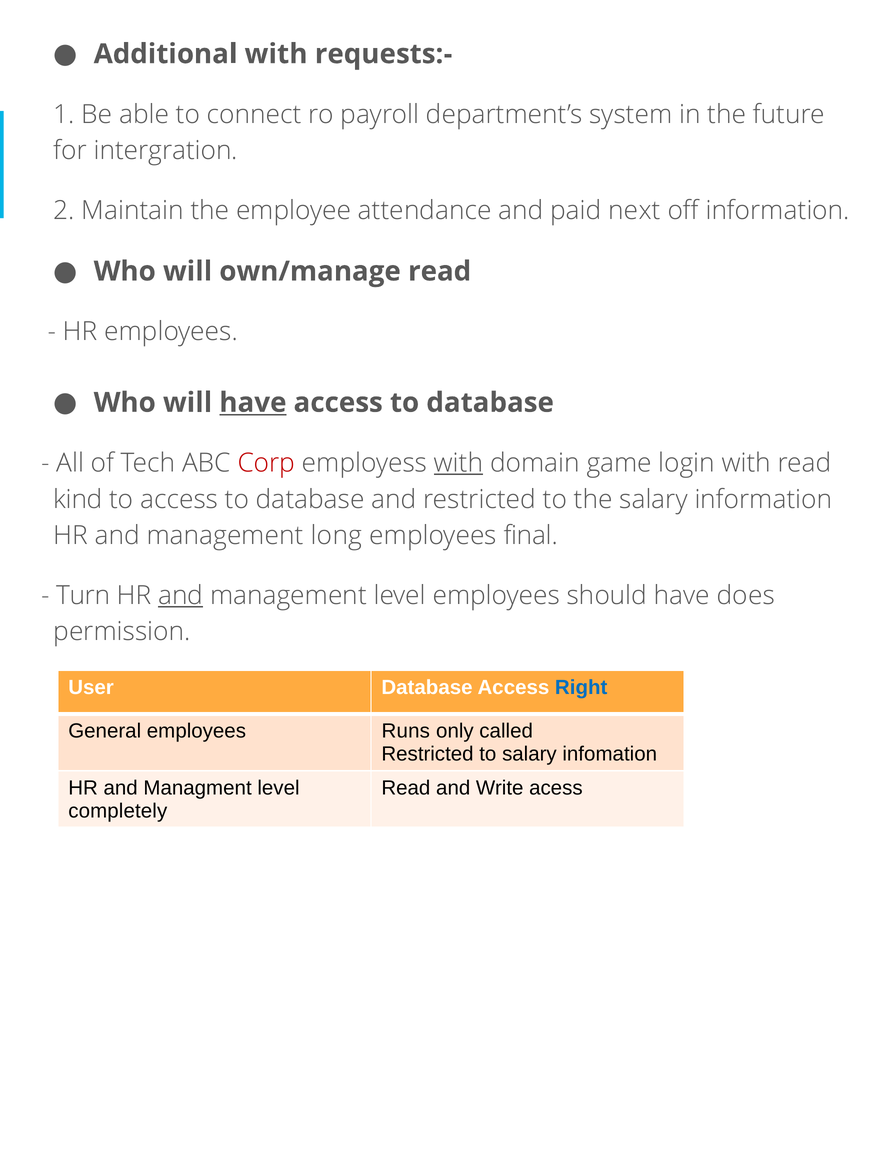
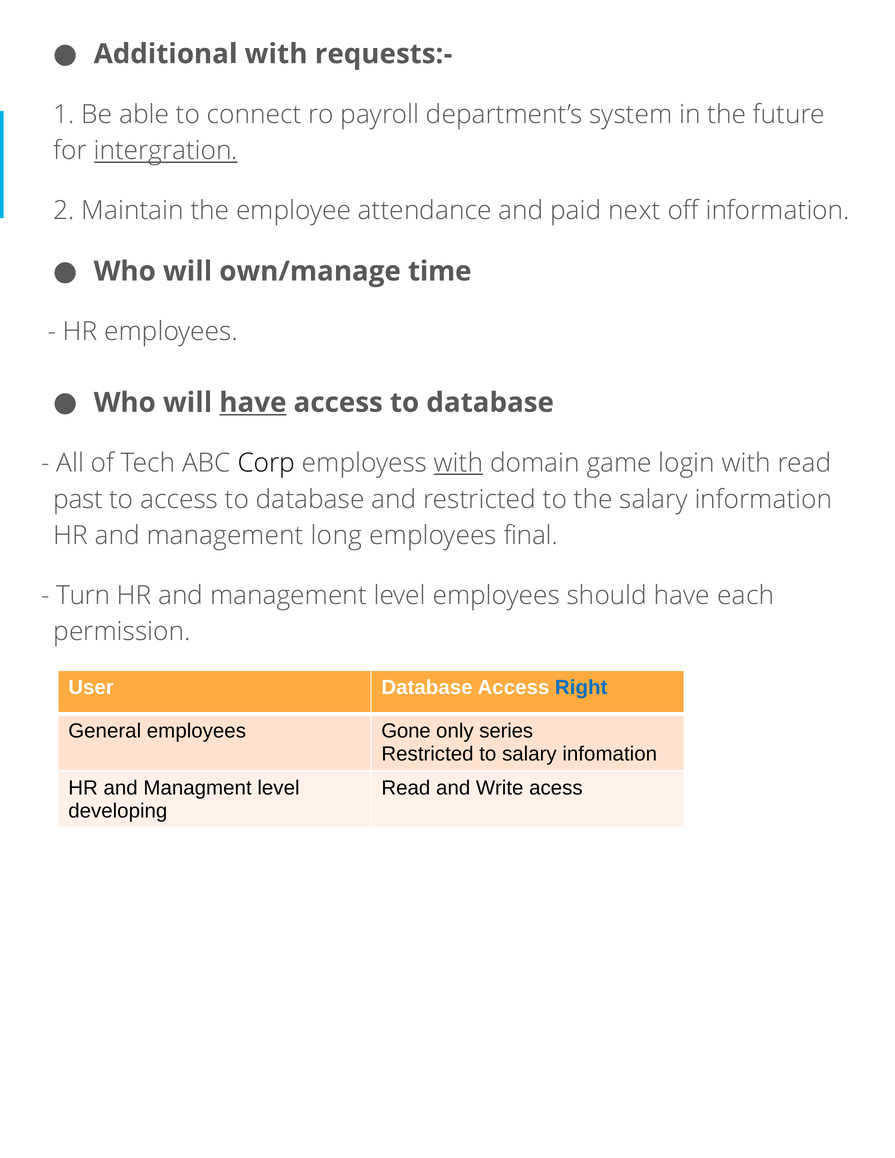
intergration underline: none -> present
own/manage read: read -> time
Corp colour: red -> black
kind: kind -> past
and at (181, 596) underline: present -> none
does: does -> each
Runs: Runs -> Gone
called: called -> series
completely: completely -> developing
